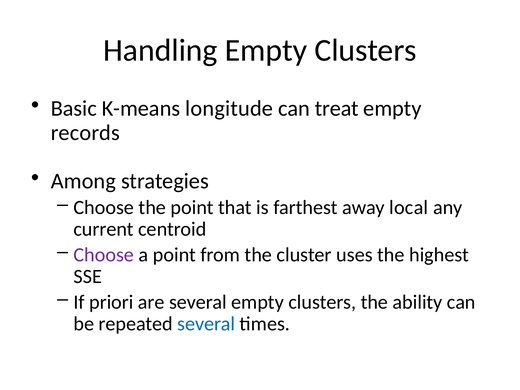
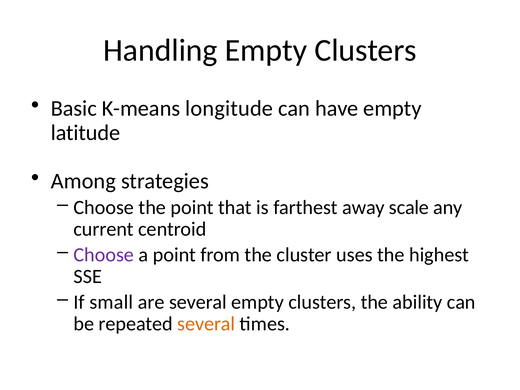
treat: treat -> have
records: records -> latitude
local: local -> scale
priori: priori -> small
several at (206, 324) colour: blue -> orange
